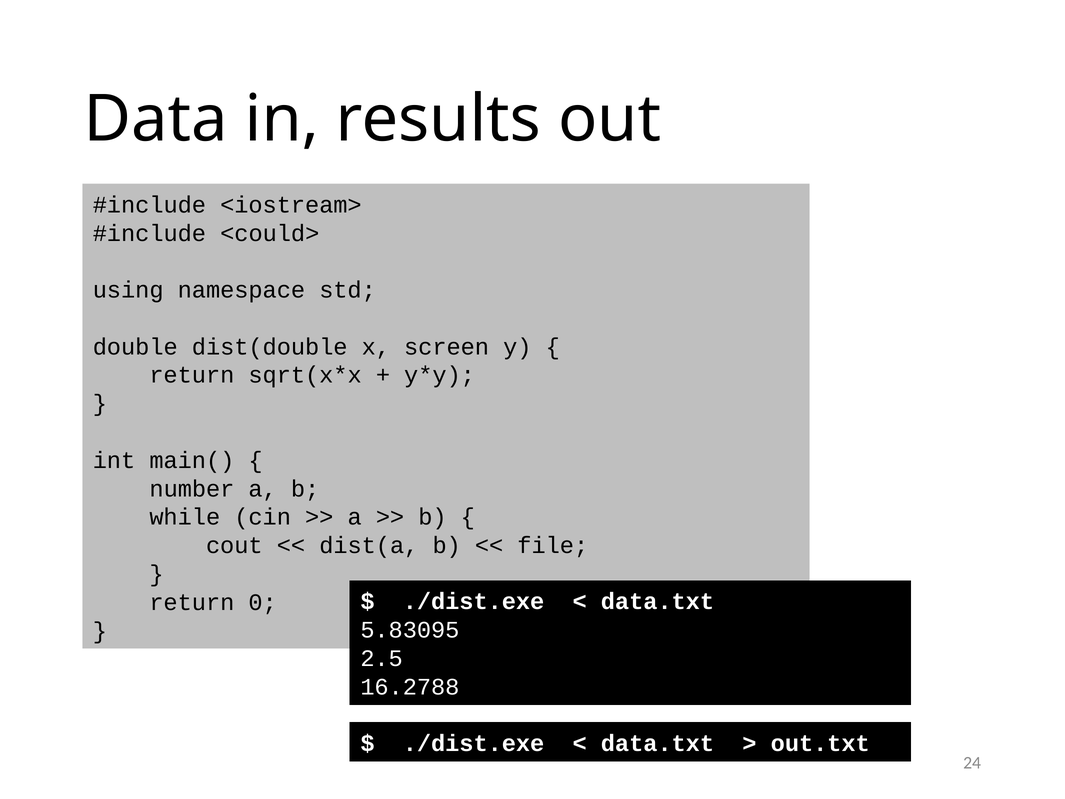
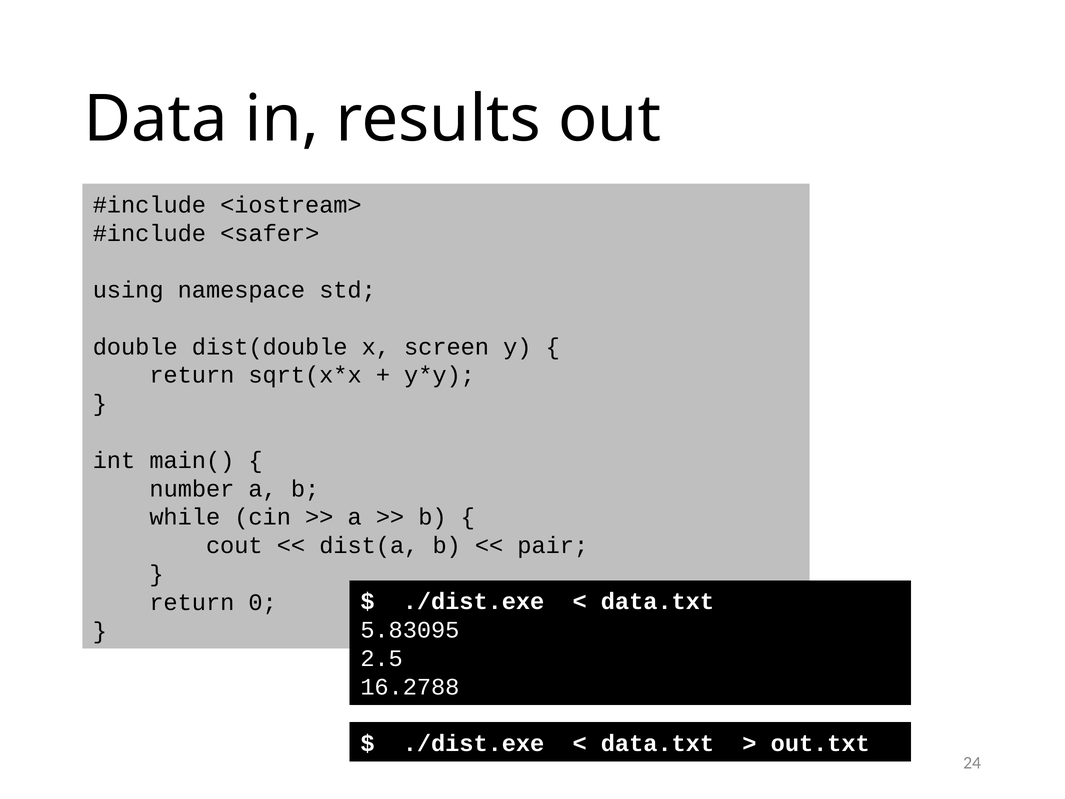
<could>: <could> -> <safer>
file: file -> pair
